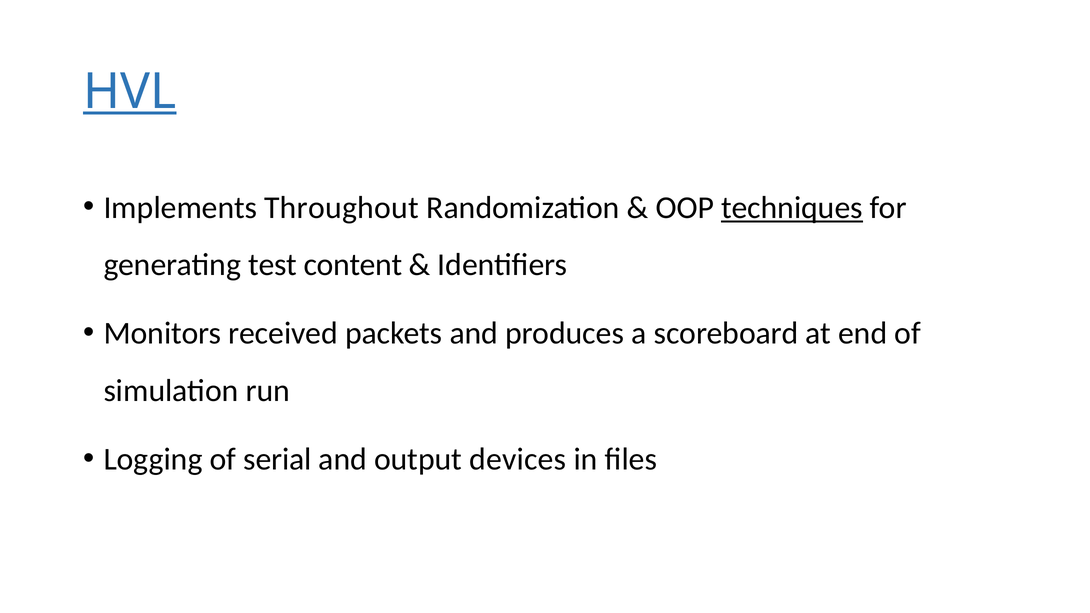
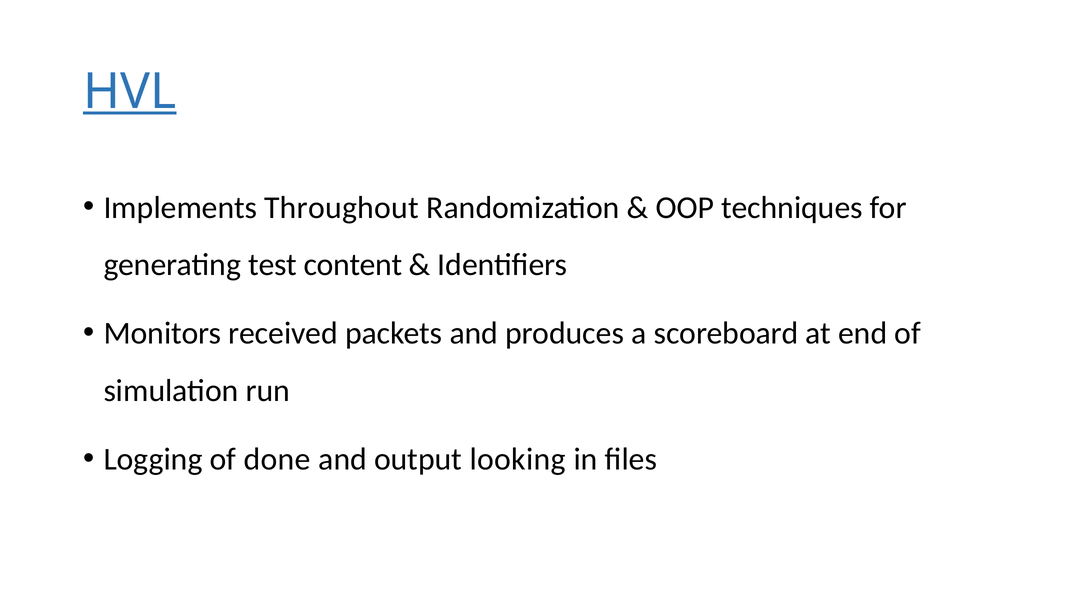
techniques underline: present -> none
serial: serial -> done
devices: devices -> looking
